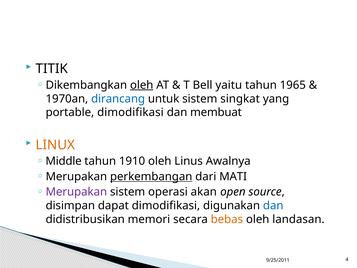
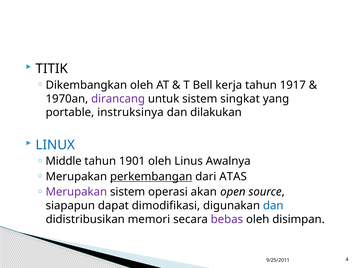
oleh at (142, 85) underline: present -> none
yaitu: yaitu -> kerja
1965: 1965 -> 1917
dirancang colour: blue -> purple
portable dimodifikasi: dimodifikasi -> instruksinya
membuat: membuat -> dilakukan
LINUX colour: orange -> blue
1910: 1910 -> 1901
MATI: MATI -> ATAS
disimpan: disimpan -> siapapun
bebas colour: orange -> purple
landasan: landasan -> disimpan
